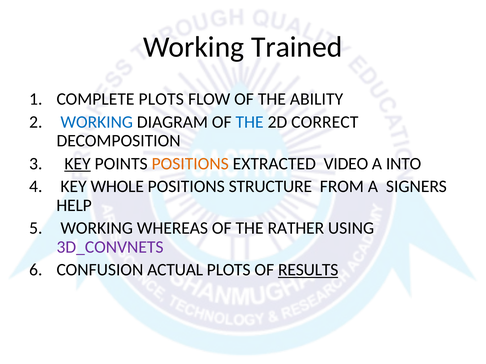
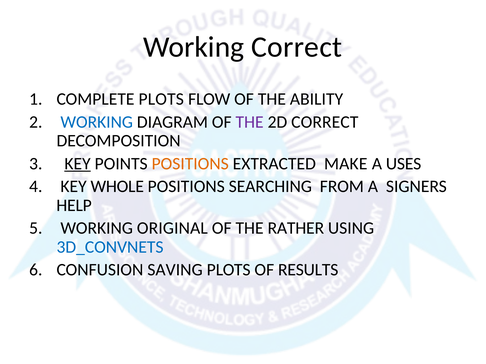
Working Trained: Trained -> Correct
THE at (250, 122) colour: blue -> purple
VIDEO: VIDEO -> MAKE
INTO: INTO -> USES
STRUCTURE: STRUCTURE -> SEARCHING
WHEREAS: WHEREAS -> ORIGINAL
3D_CONVNETS colour: purple -> blue
ACTUAL: ACTUAL -> SAVING
RESULTS underline: present -> none
